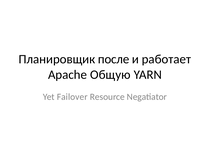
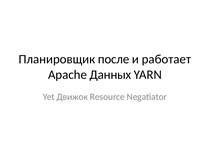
Общую: Общую -> Данных
Failover: Failover -> Движок
